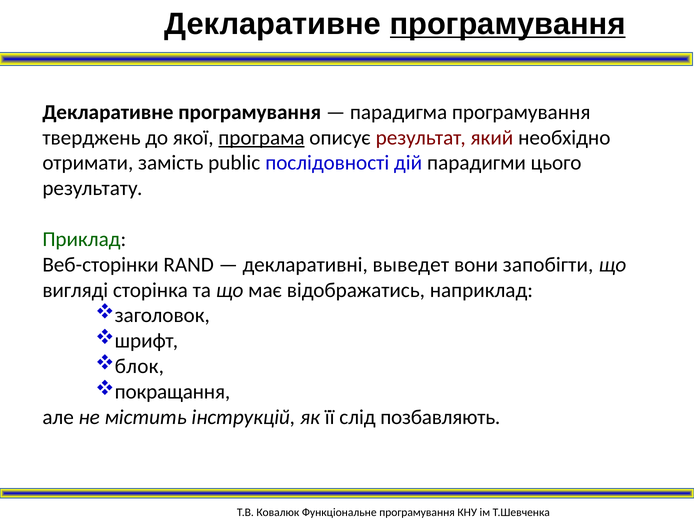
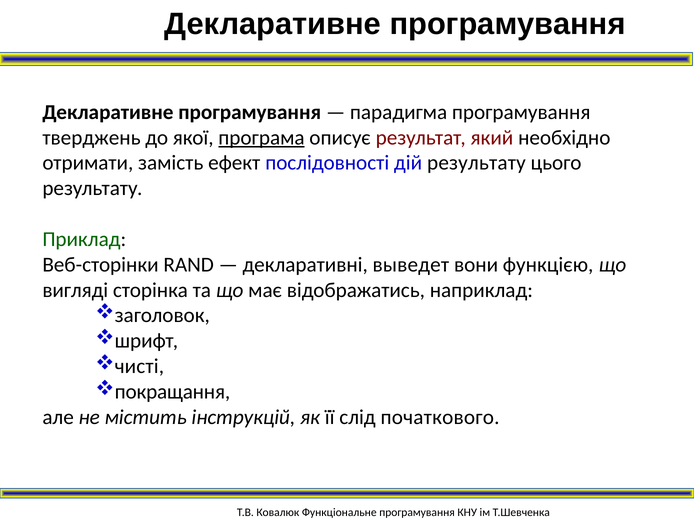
програмування at (508, 24) underline: present -> none
public: public -> ефект
дій парадигми: парадигми -> результату
запобігти: запобігти -> функцією
блок: блок -> чисті
позбавляють: позбавляють -> початкового
